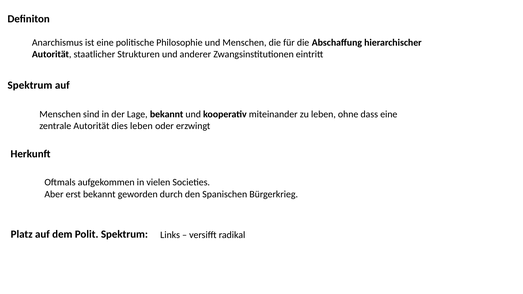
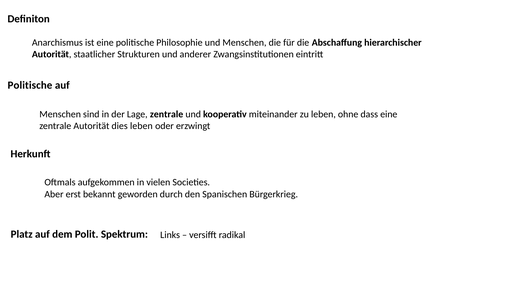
Spektrum at (30, 85): Spektrum -> Politische
Lage bekannt: bekannt -> zentrale
